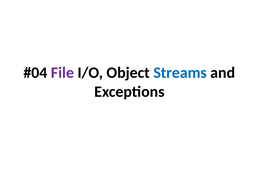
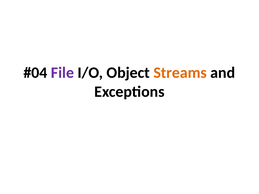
Streams colour: blue -> orange
